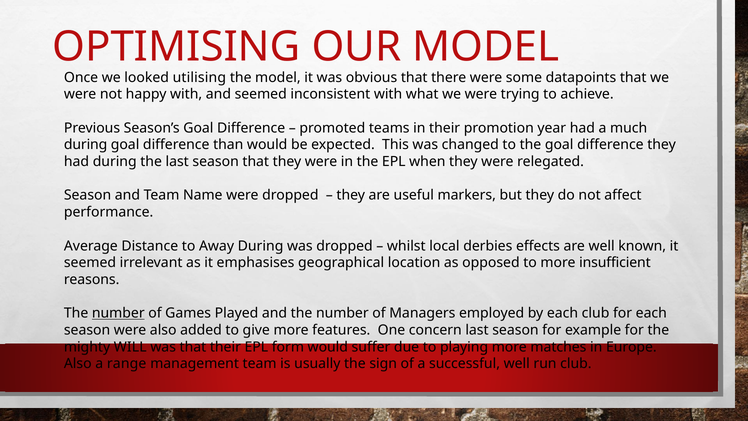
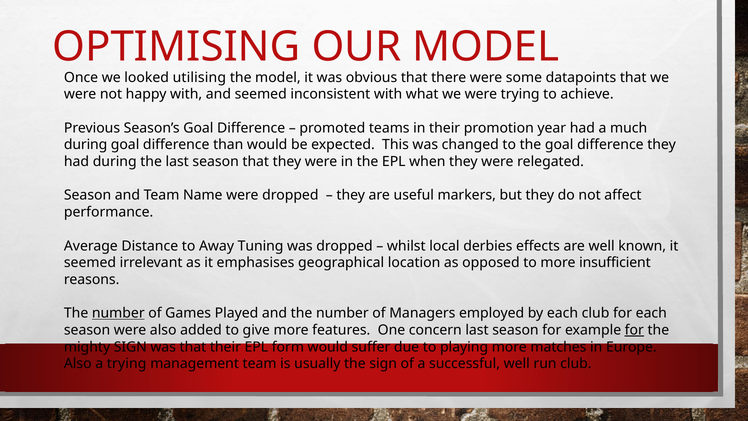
Away During: During -> Tuning
for at (634, 330) underline: none -> present
mighty WILL: WILL -> SIGN
a range: range -> trying
